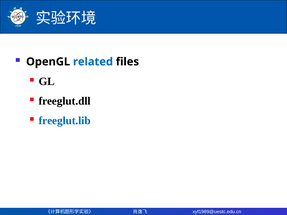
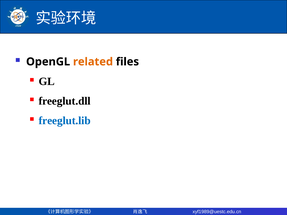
related colour: blue -> orange
